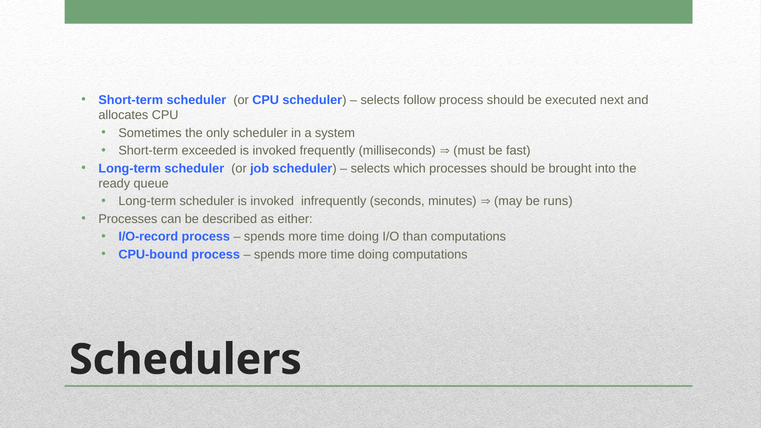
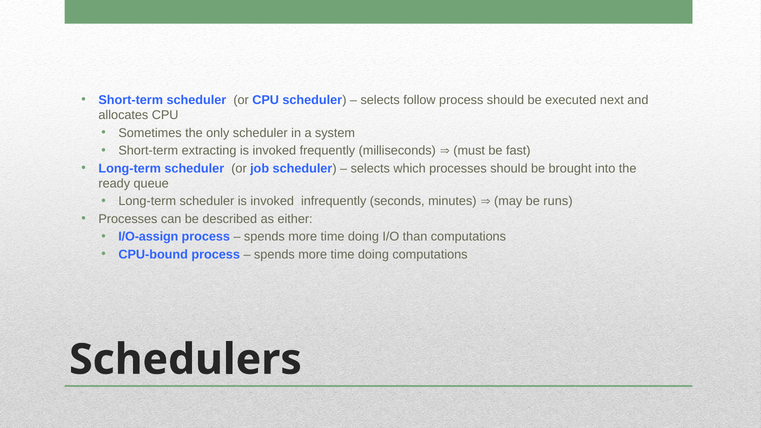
exceeded: exceeded -> extracting
I/O-record: I/O-record -> I/O-assign
